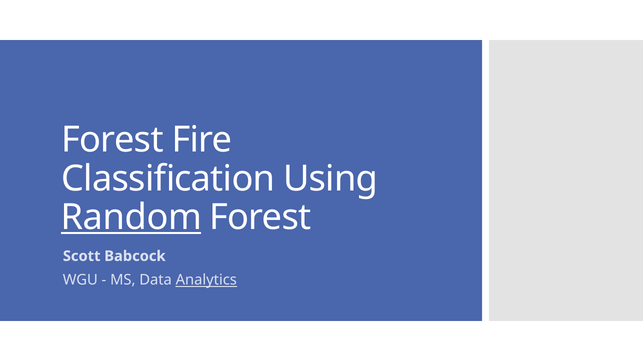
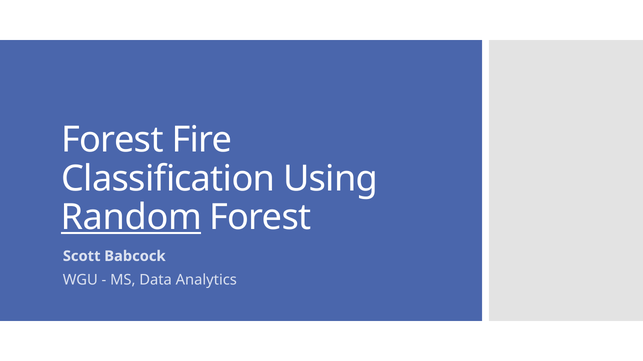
Analytics underline: present -> none
